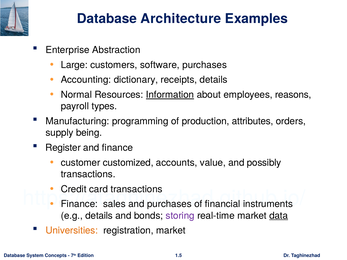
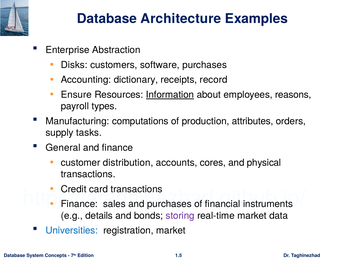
Large: Large -> Disks
receipts details: details -> record
Normal: Normal -> Ensure
programming: programming -> computations
being: being -> tasks
Register: Register -> General
customized: customized -> distribution
value: value -> cores
possibly: possibly -> physical
data underline: present -> none
Universities colour: orange -> blue
